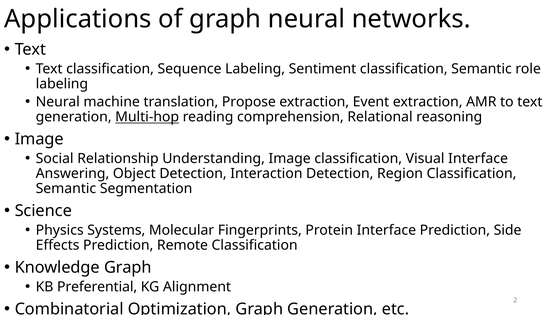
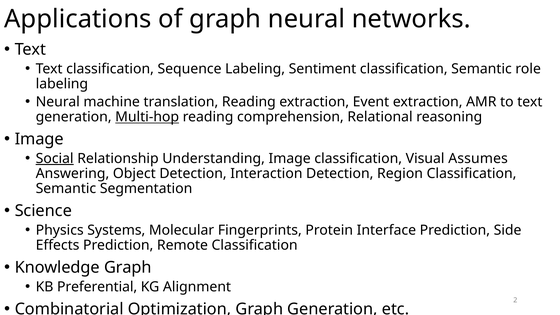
translation Propose: Propose -> Reading
Social underline: none -> present
Visual Interface: Interface -> Assumes
